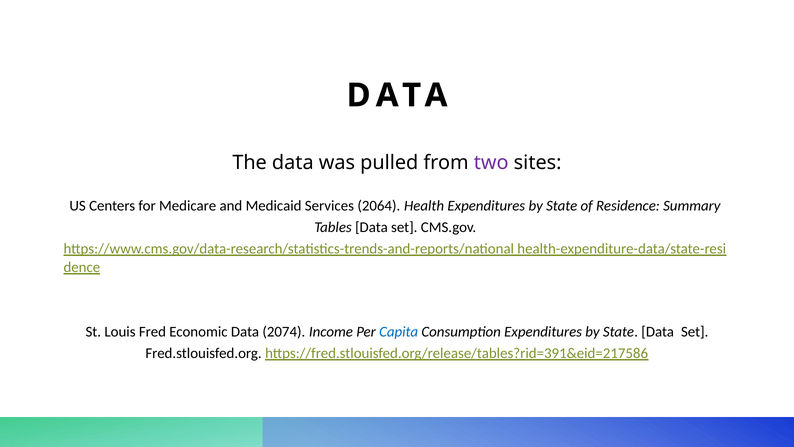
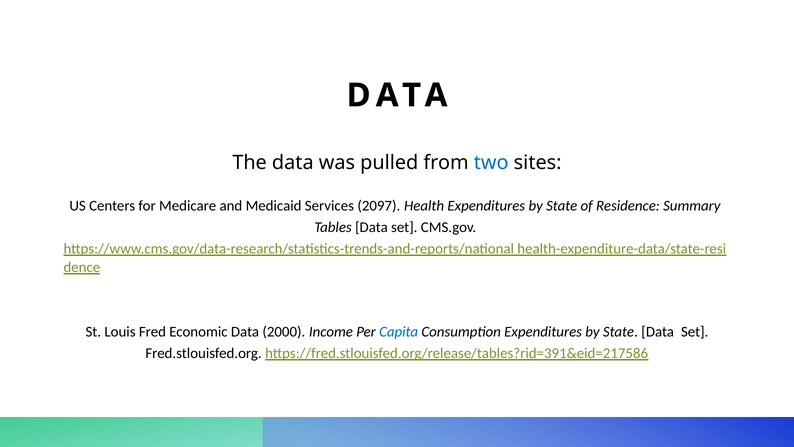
two colour: purple -> blue
2064: 2064 -> 2097
2074: 2074 -> 2000
